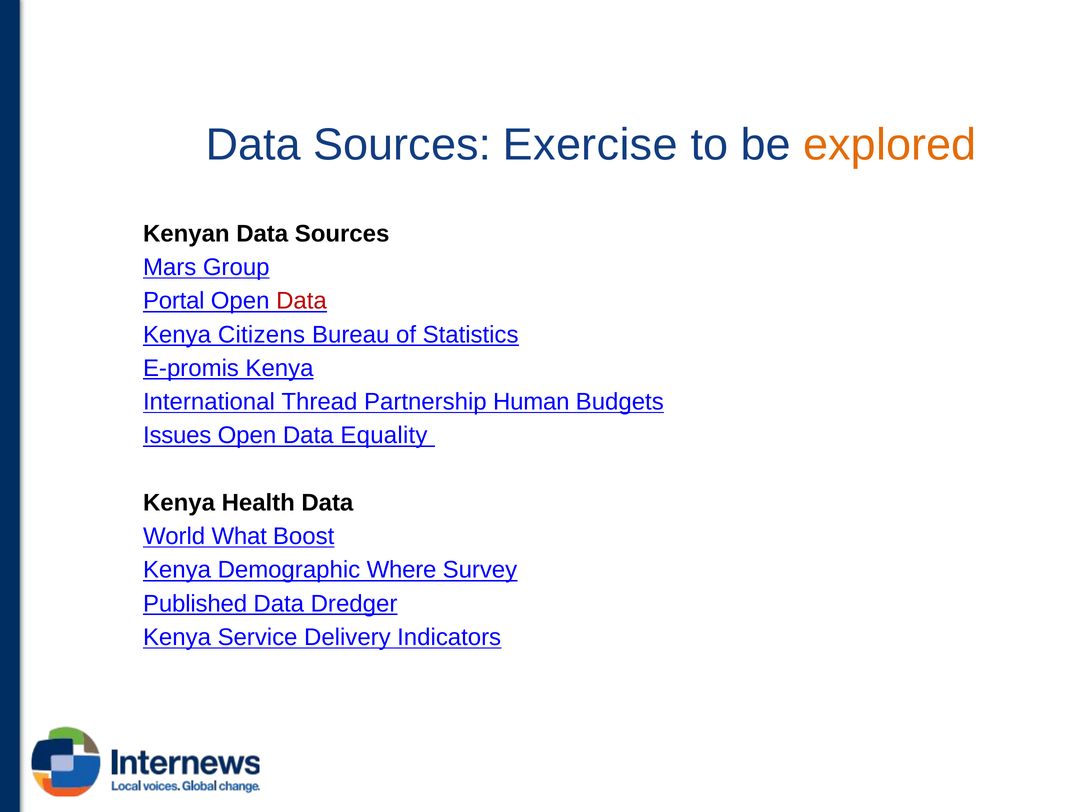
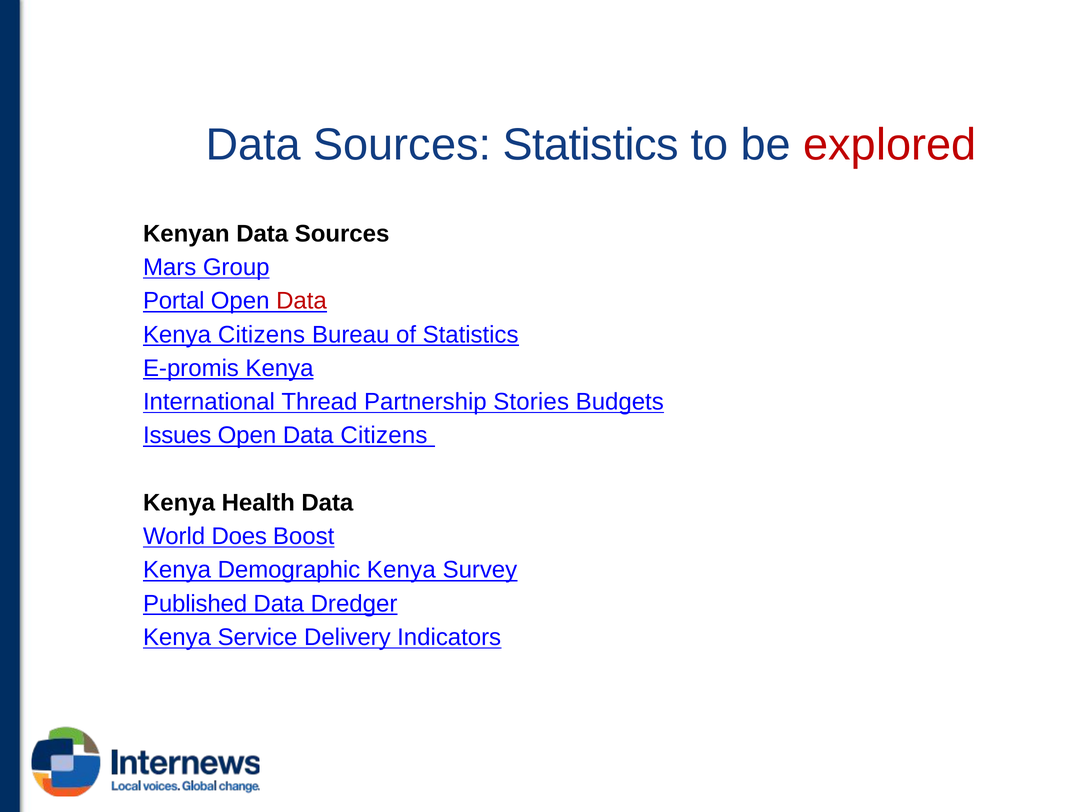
Sources Exercise: Exercise -> Statistics
explored colour: orange -> red
Human: Human -> Stories
Data Equality: Equality -> Citizens
What: What -> Does
Demographic Where: Where -> Kenya
